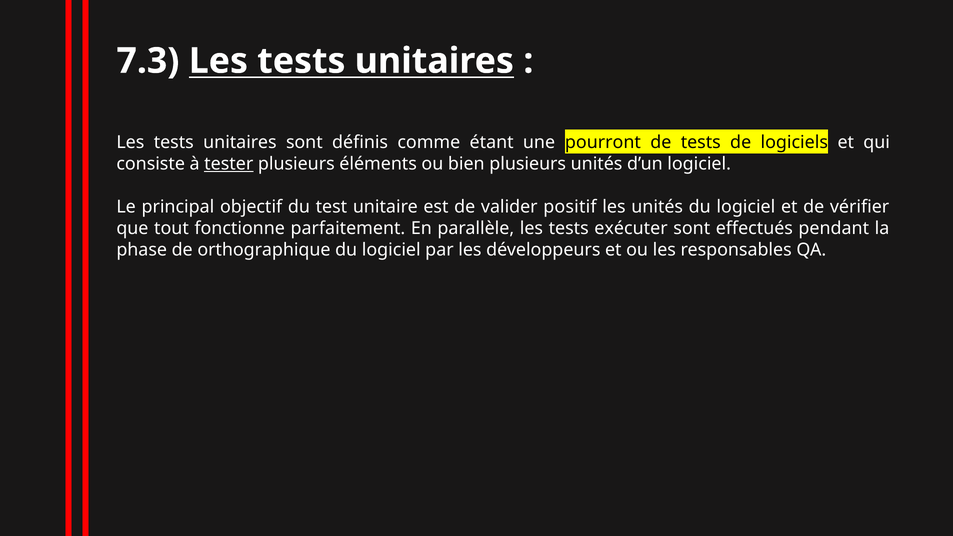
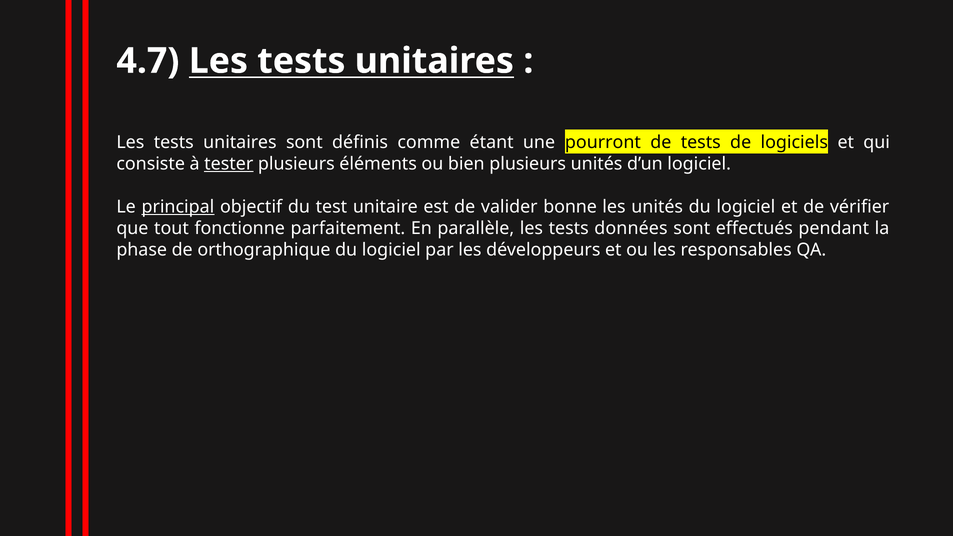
7.3: 7.3 -> 4.7
principal underline: none -> present
positif: positif -> bonne
exécuter: exécuter -> données
